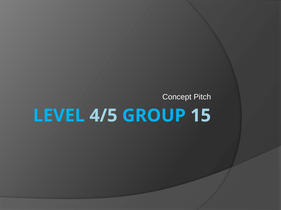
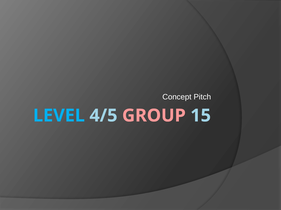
GROUP colour: light blue -> pink
